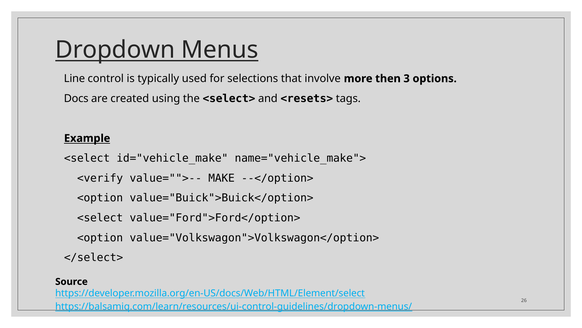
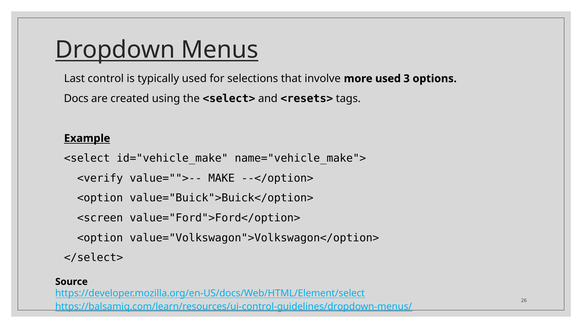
Line: Line -> Last
more then: then -> used
<select at (100, 217): <select -> <screen
